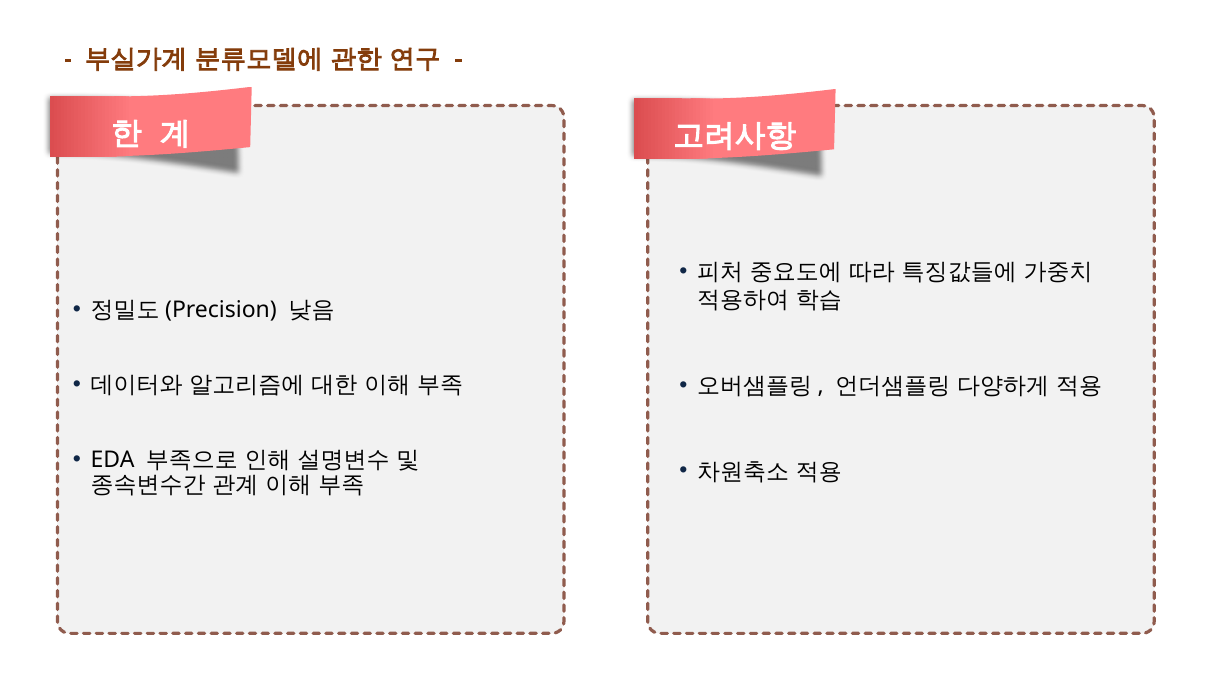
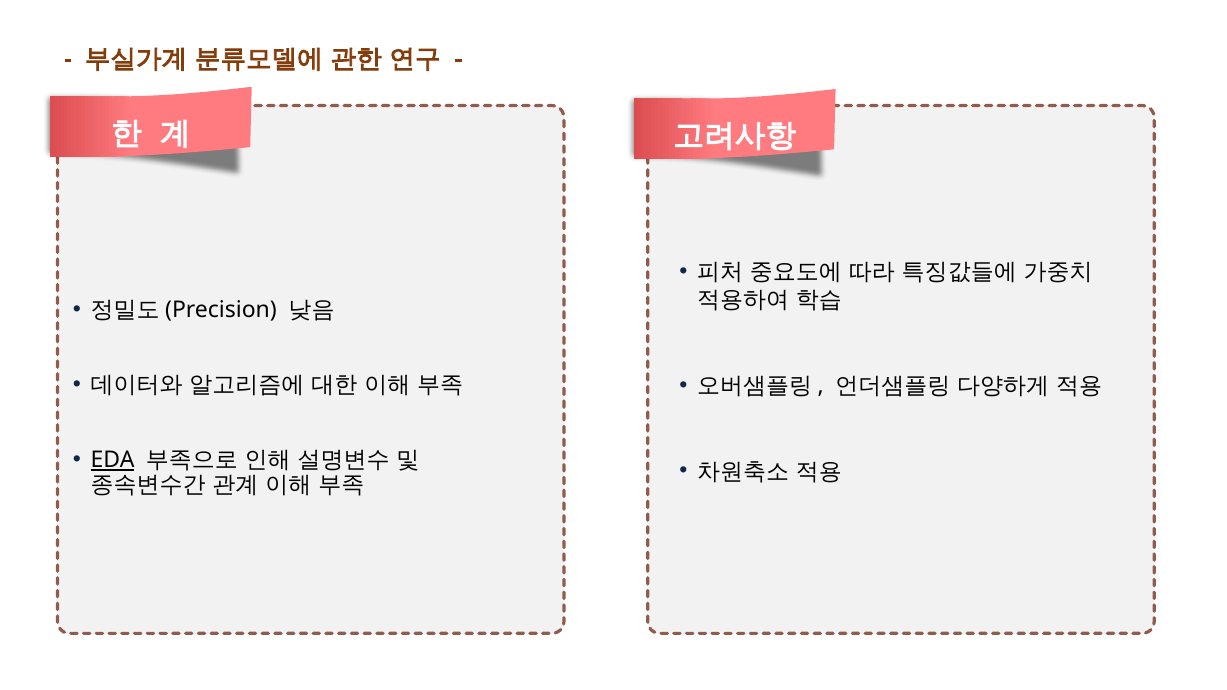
EDA underline: none -> present
